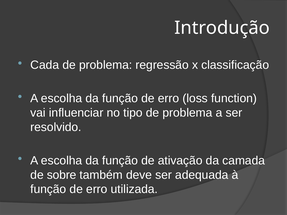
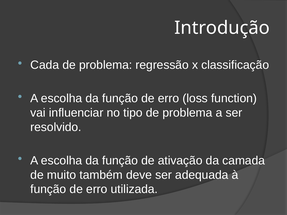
sobre: sobre -> muito
